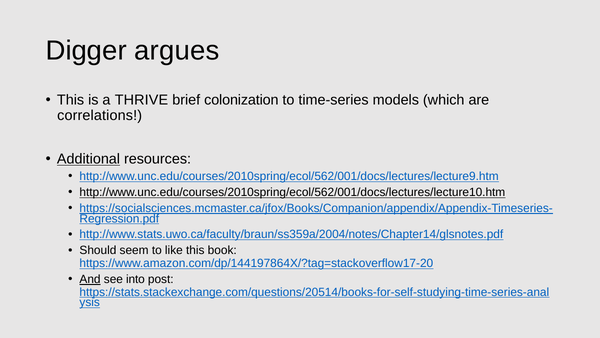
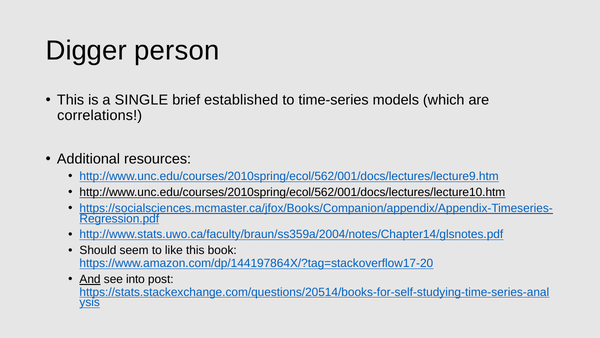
argues: argues -> person
THRIVE: THRIVE -> SINGLE
colonization: colonization -> established
Additional underline: present -> none
